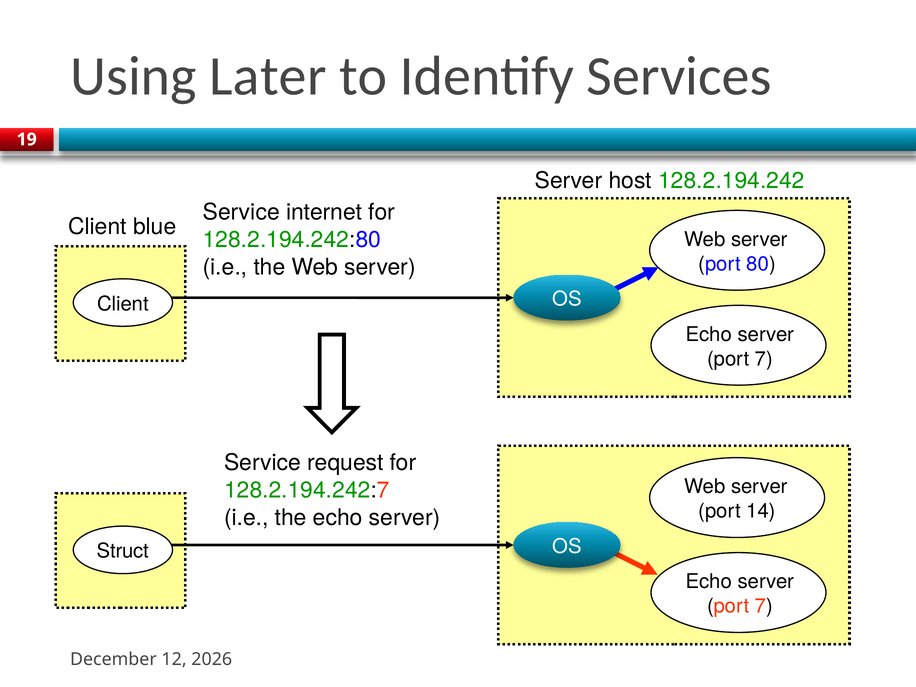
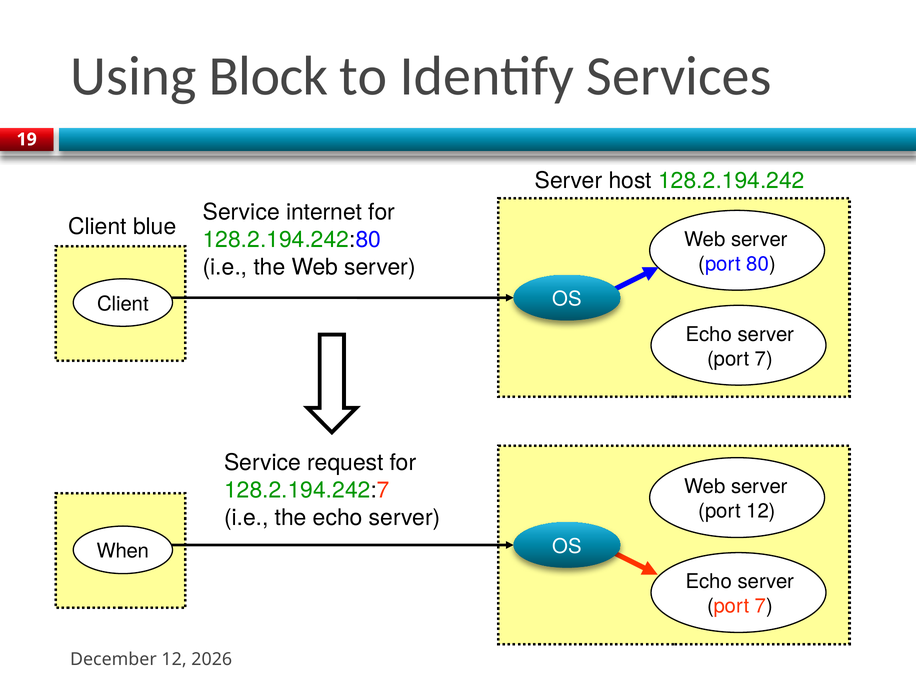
Later: Later -> Block
port 14: 14 -> 12
Struct: Struct -> When
